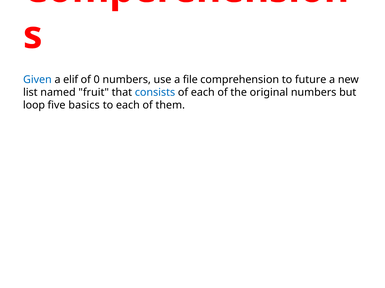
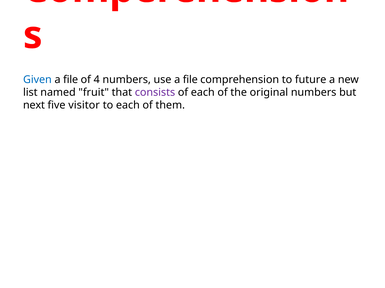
elif at (71, 80): elif -> file
0: 0 -> 4
consists colour: blue -> purple
loop: loop -> next
basics: basics -> visitor
